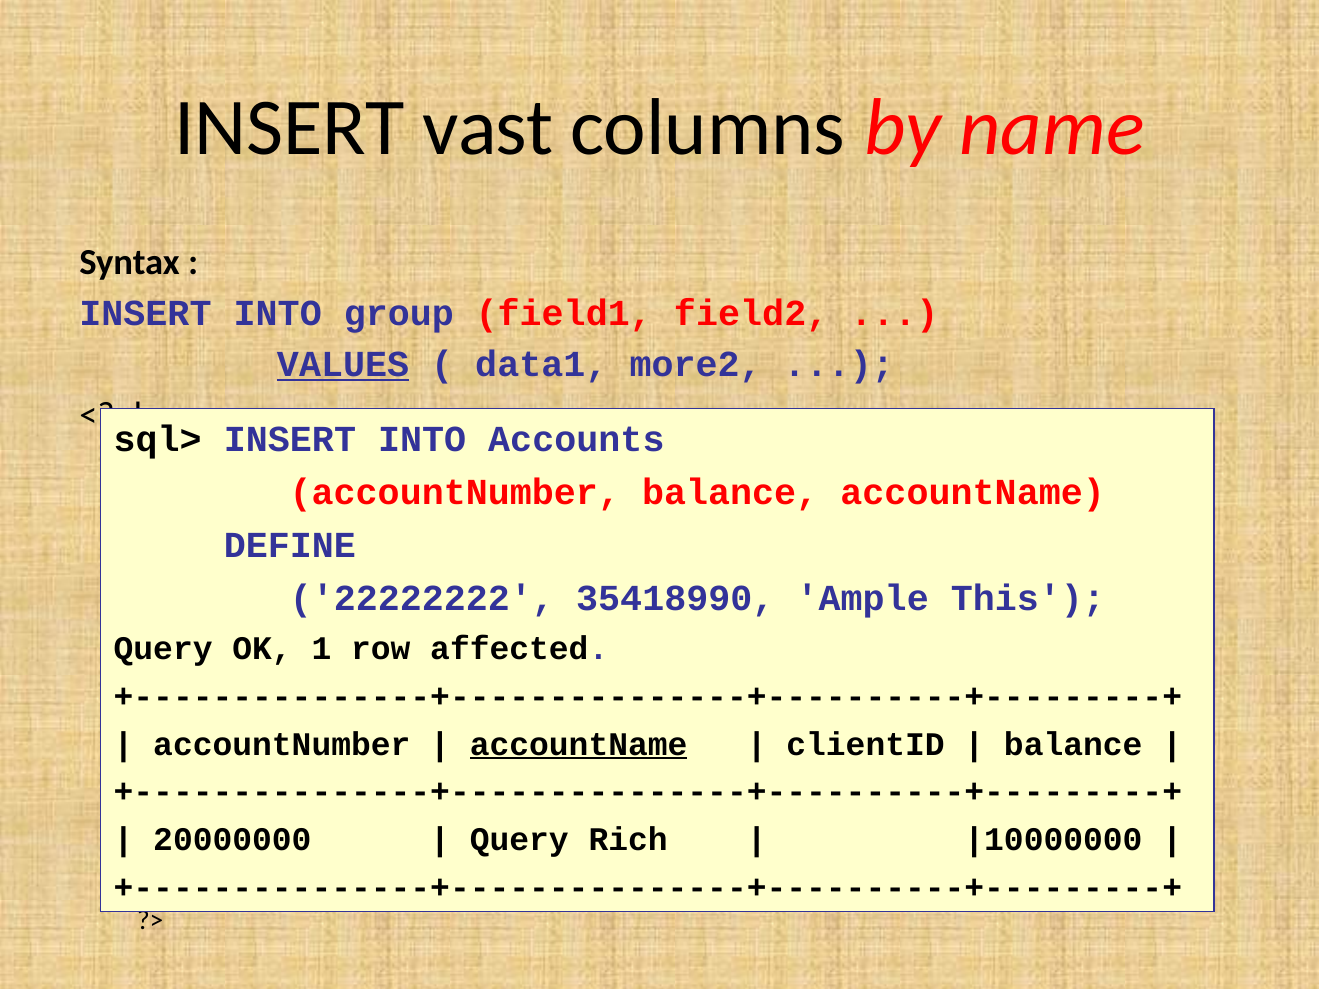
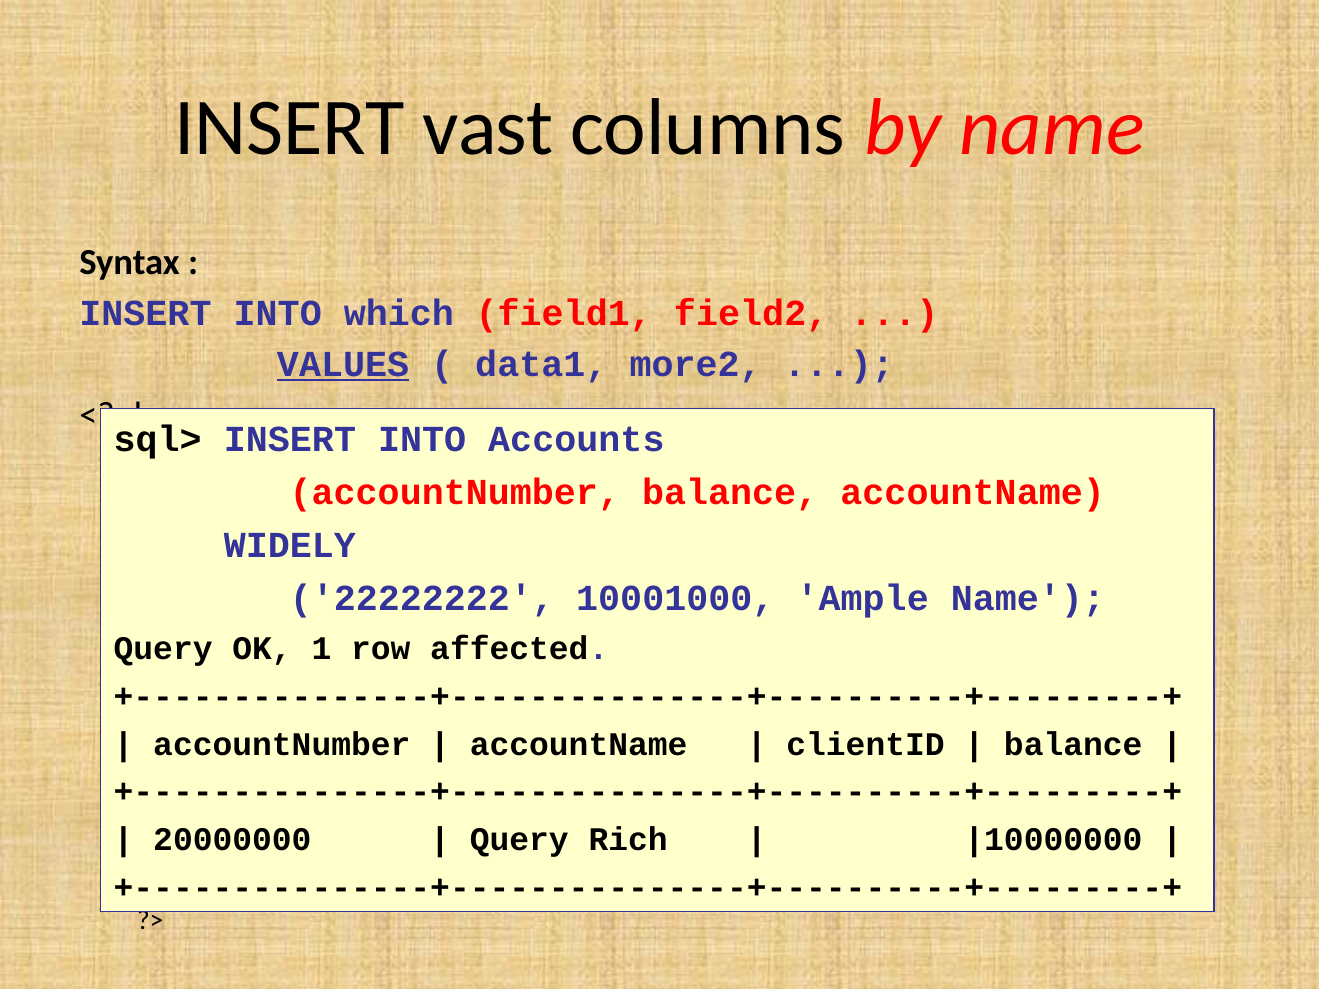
group: group -> which
DEFINE: DEFINE -> WIDELY
35418990: 35418990 -> 10001000
Ample This: This -> Name
accountName at (579, 744) underline: present -> none
